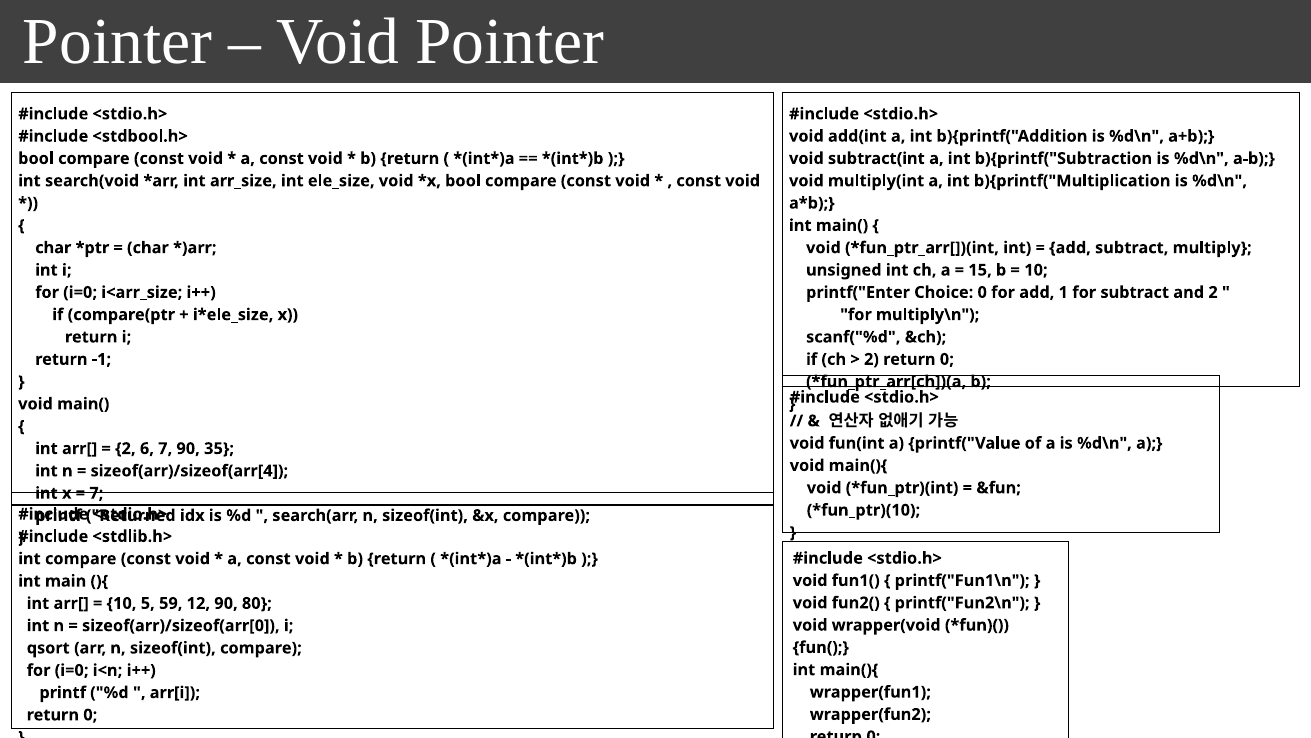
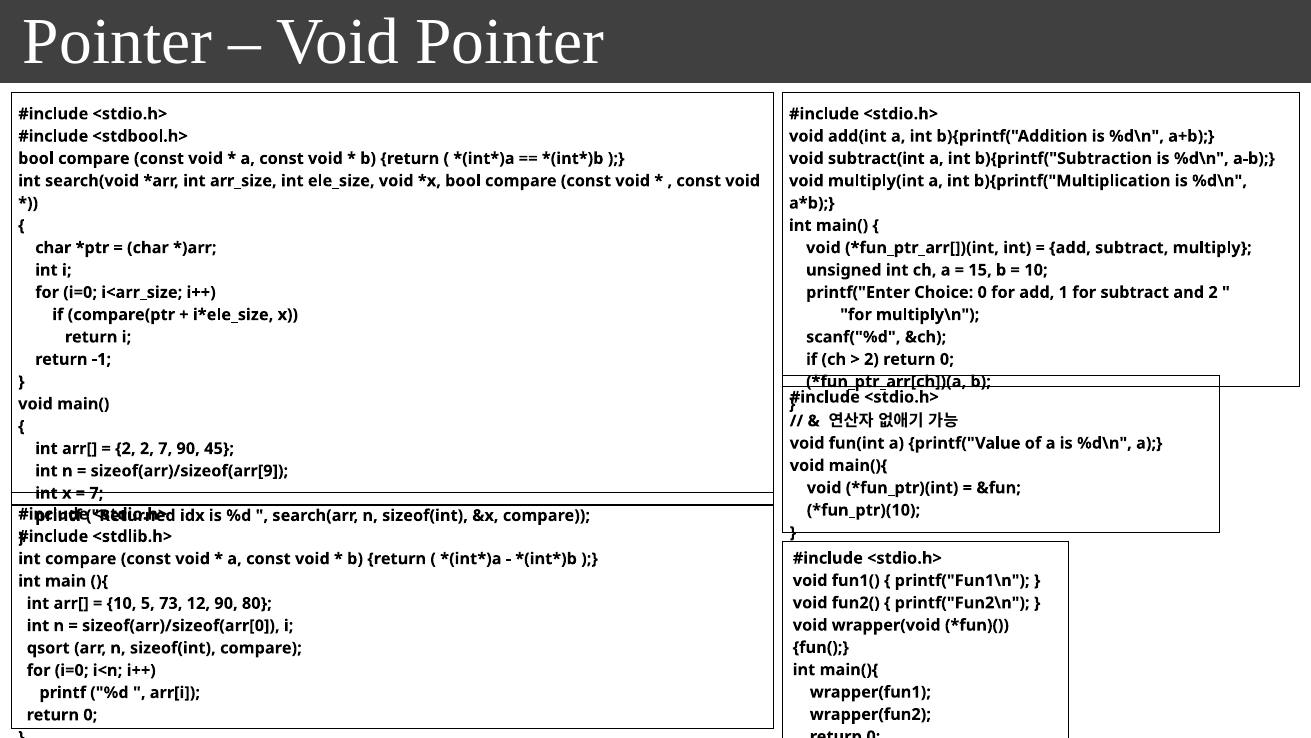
2 6: 6 -> 2
35: 35 -> 45
sizeof(arr)/sizeof(arr[4: sizeof(arr)/sizeof(arr[4 -> sizeof(arr)/sizeof(arr[9
59: 59 -> 73
